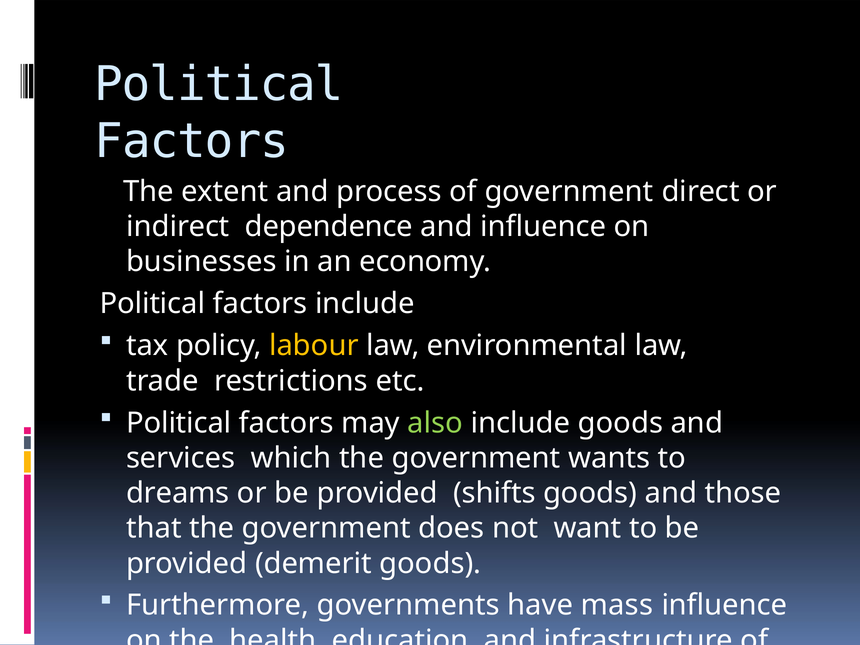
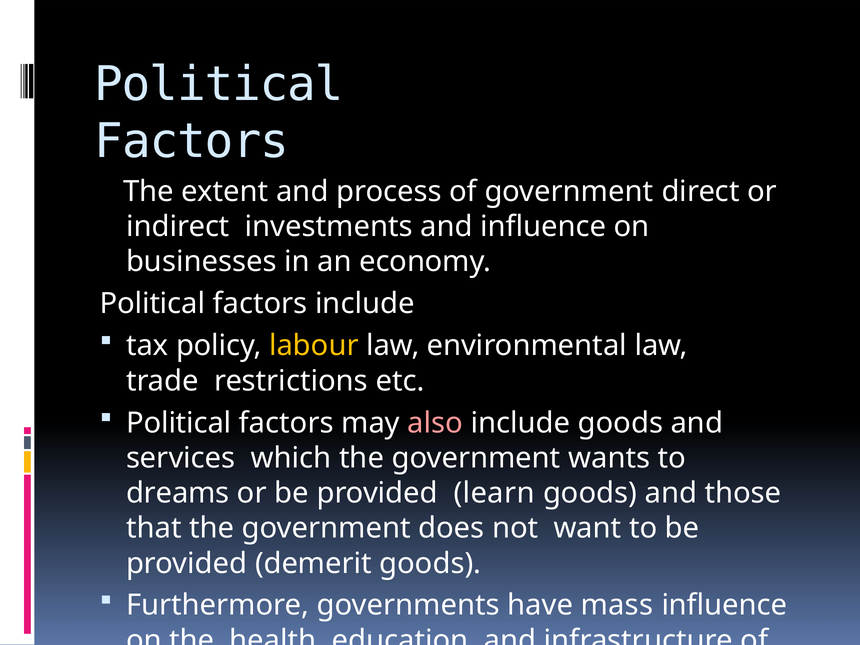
dependence: dependence -> investments
also colour: light green -> pink
shifts: shifts -> learn
